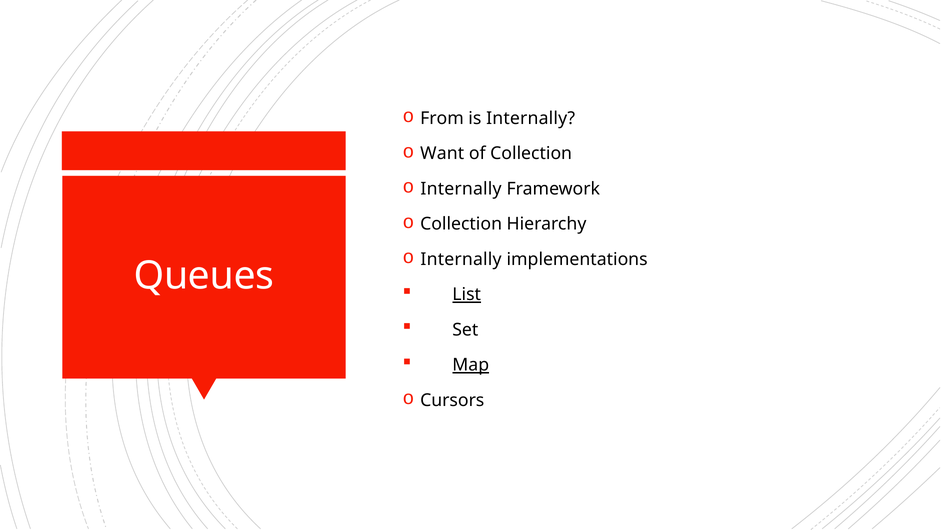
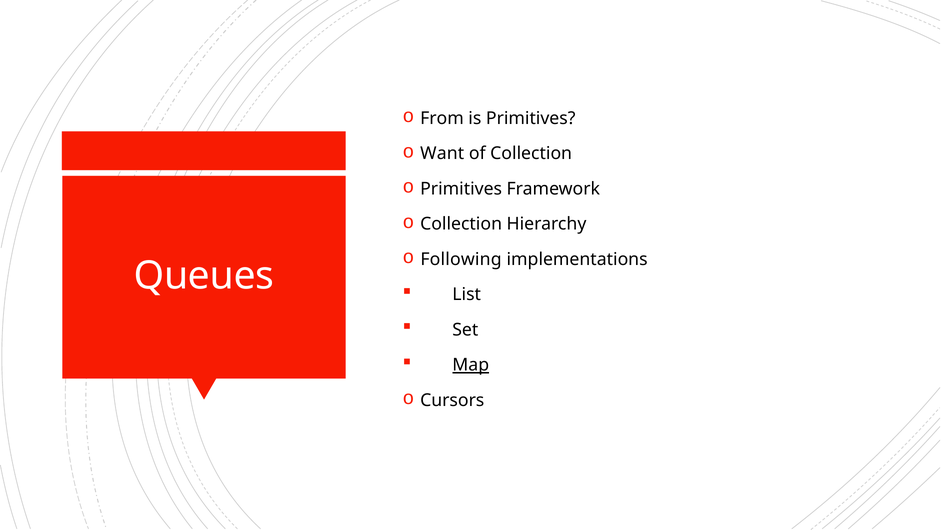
is Internally: Internally -> Primitives
Internally at (461, 189): Internally -> Primitives
Internally at (461, 259): Internally -> Following
List underline: present -> none
